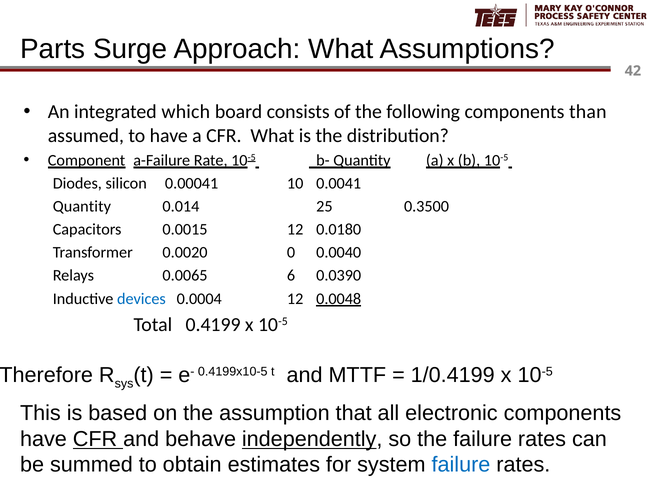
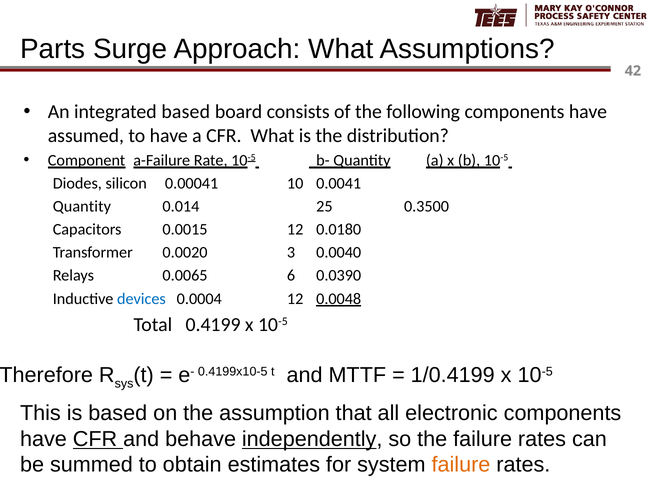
integrated which: which -> based
following components than: than -> have
0: 0 -> 3
failure at (461, 465) colour: blue -> orange
